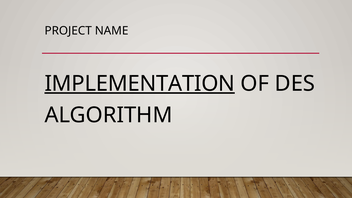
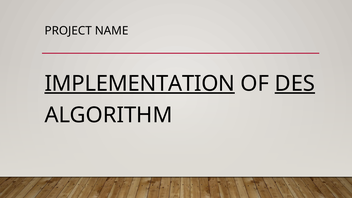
DES underline: none -> present
